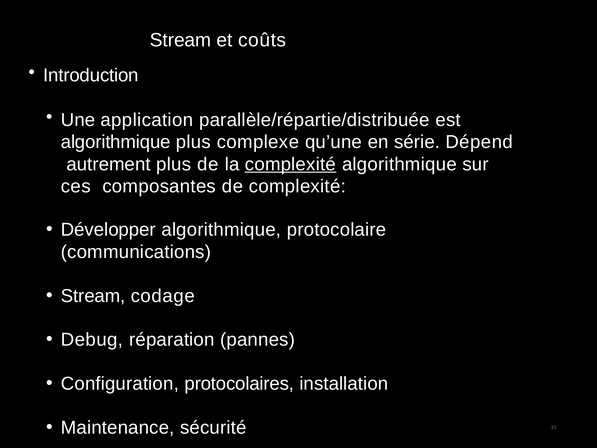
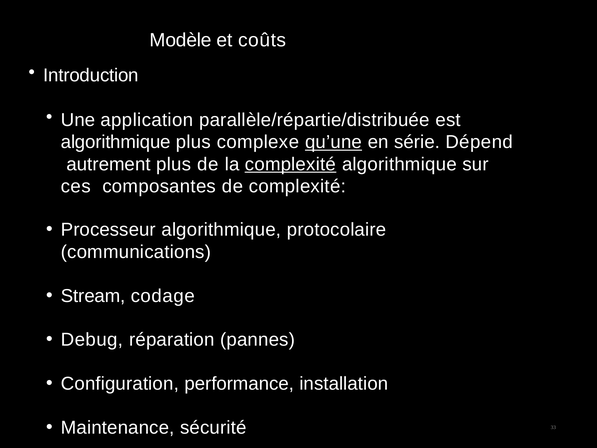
Stream at (181, 40): Stream -> Modèle
qu’une underline: none -> present
Développer: Développer -> Processeur
protocolaires: protocolaires -> performance
